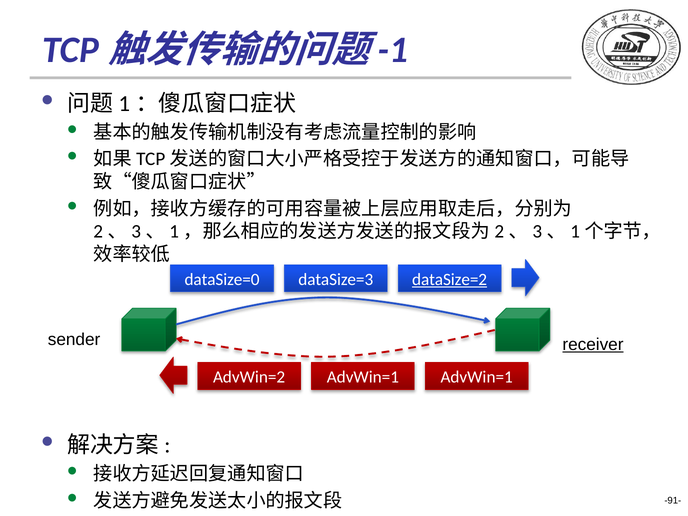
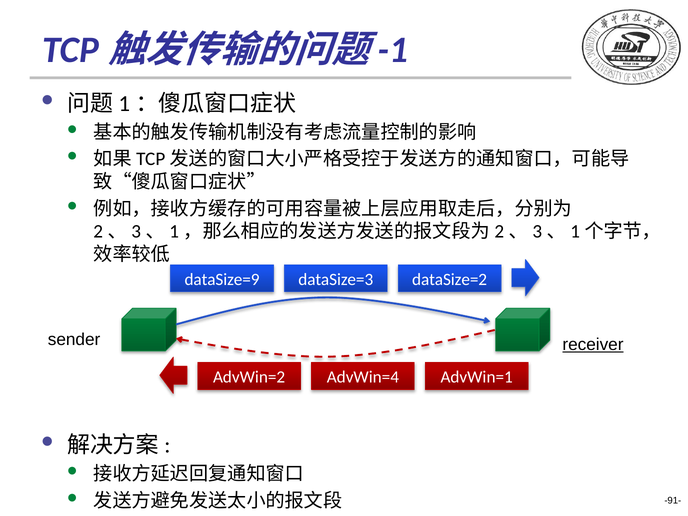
dataSize=0: dataSize=0 -> dataSize=9
dataSize=2 underline: present -> none
AdvWin=2 AdvWin=1: AdvWin=1 -> AdvWin=4
